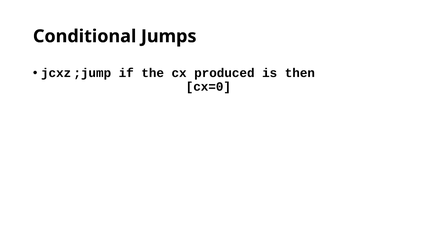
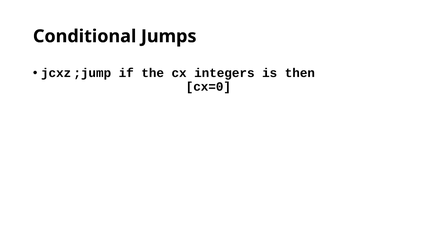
produced: produced -> integers
